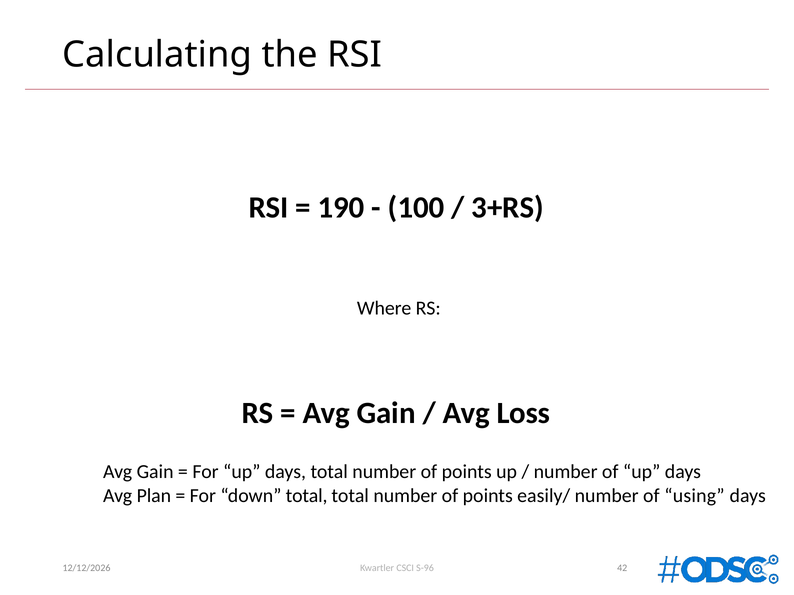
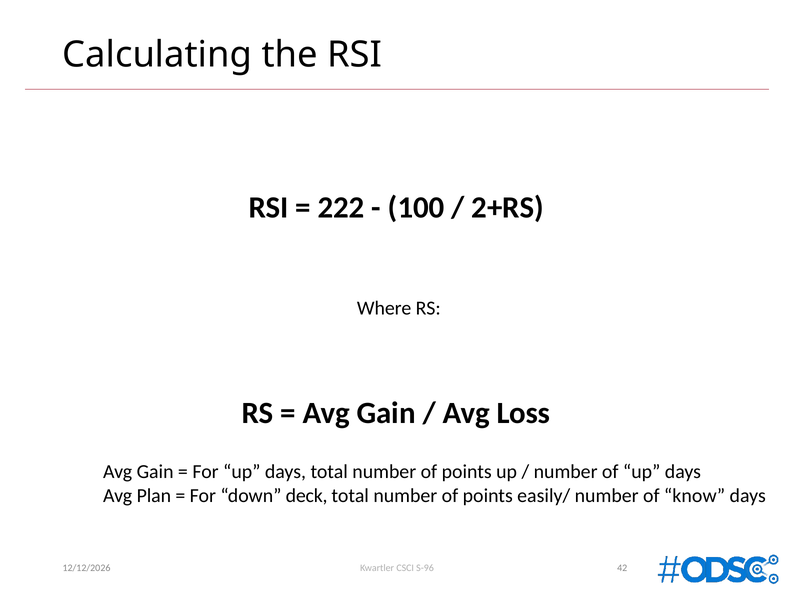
190: 190 -> 222
3+RS: 3+RS -> 2+RS
down total: total -> deck
using: using -> know
